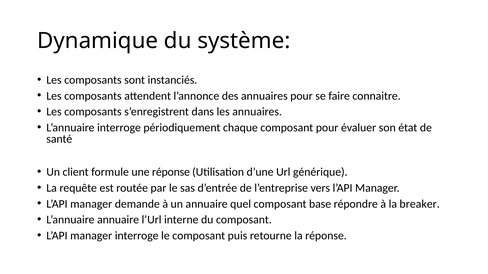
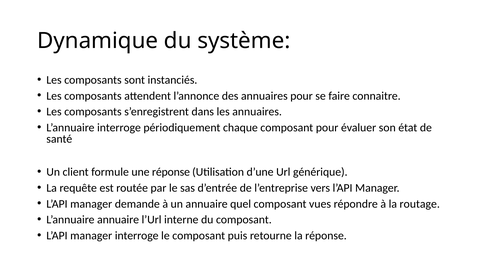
base: base -> vues
breaker: breaker -> routage
